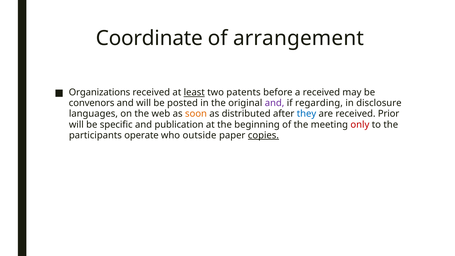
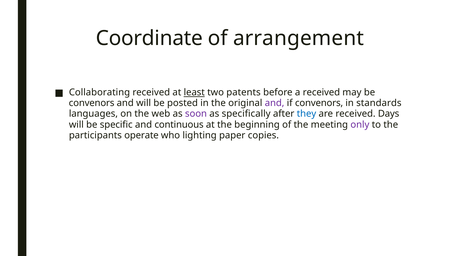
Organizations: Organizations -> Collaborating
if regarding: regarding -> convenors
disclosure: disclosure -> standards
soon colour: orange -> purple
distributed: distributed -> specifically
Prior: Prior -> Days
publication: publication -> continuous
only colour: red -> purple
outside: outside -> lighting
copies underline: present -> none
